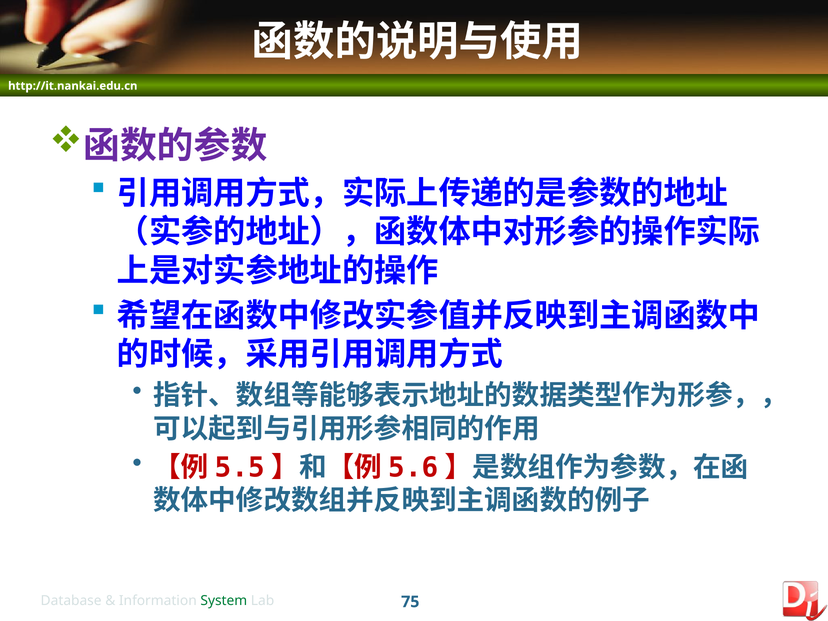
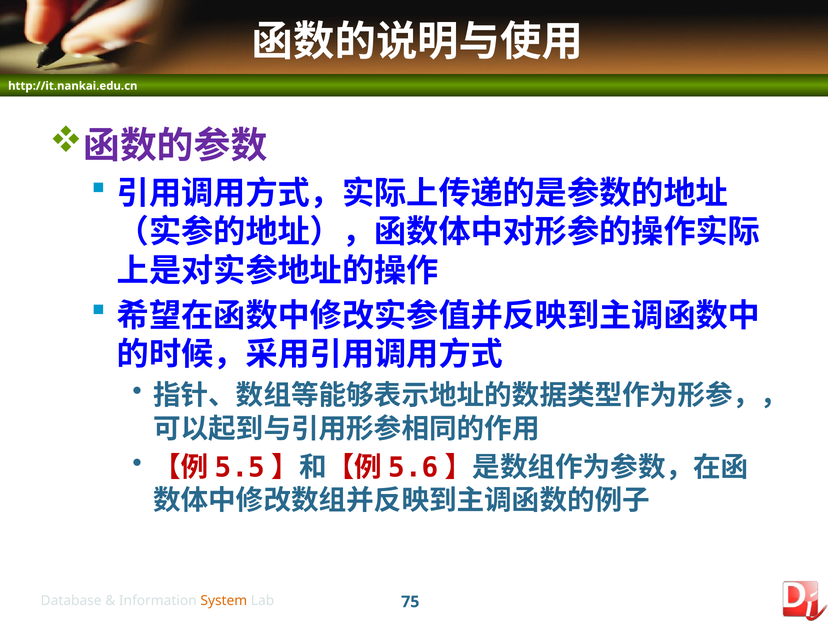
System colour: green -> orange
